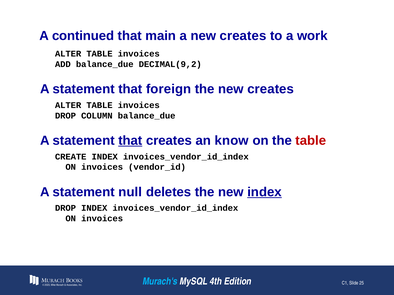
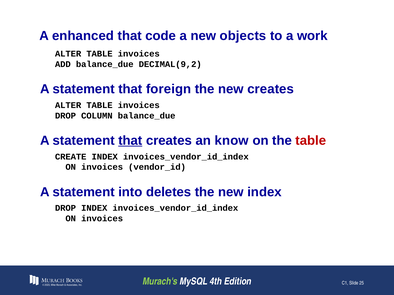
continued: continued -> enhanced
main: main -> code
a new creates: creates -> objects
null: null -> into
index at (265, 192) underline: present -> none
Murach's colour: light blue -> light green
